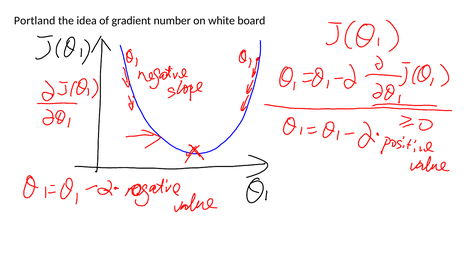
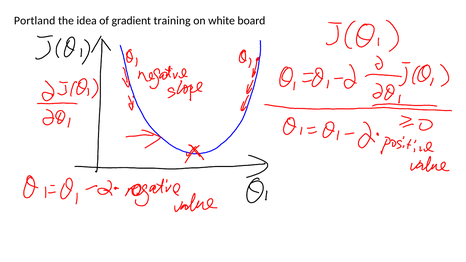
number: number -> training
